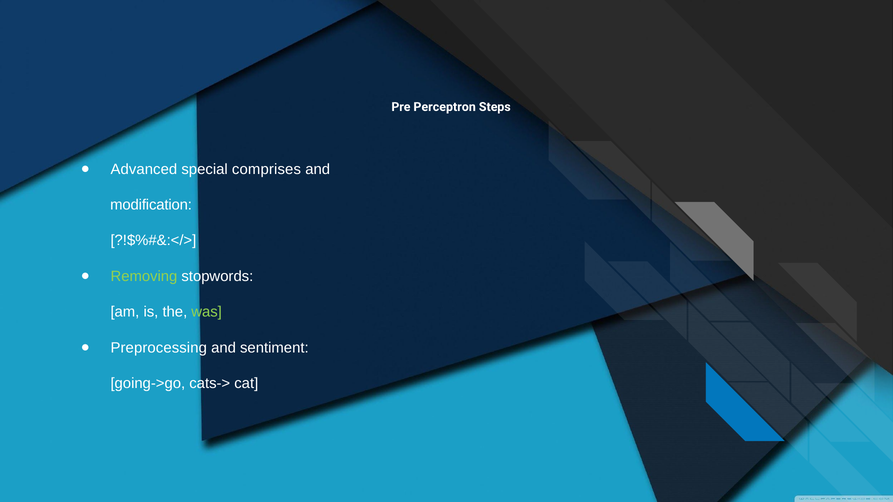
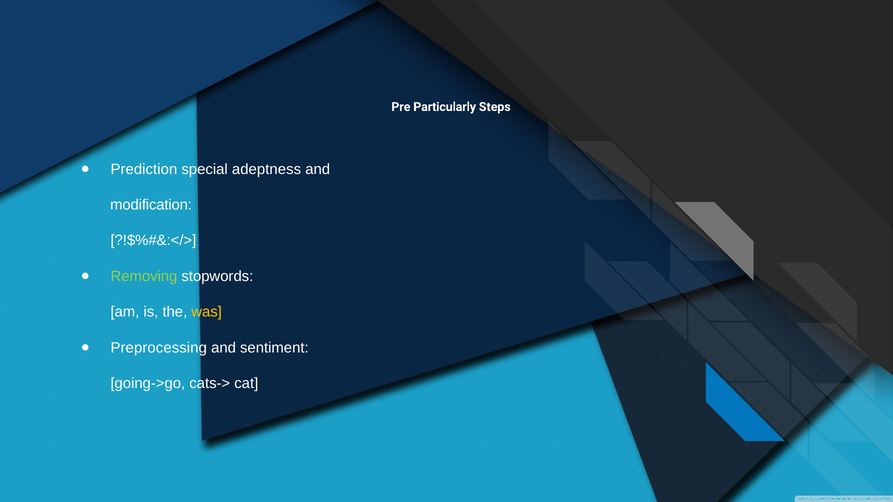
Perceptron: Perceptron -> Particularly
Advanced: Advanced -> Prediction
comprises: comprises -> adeptness
was colour: light green -> yellow
